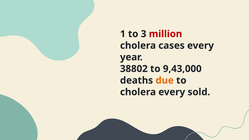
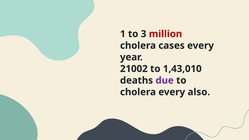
38802: 38802 -> 21002
9,43,000: 9,43,000 -> 1,43,010
due colour: orange -> purple
sold: sold -> also
